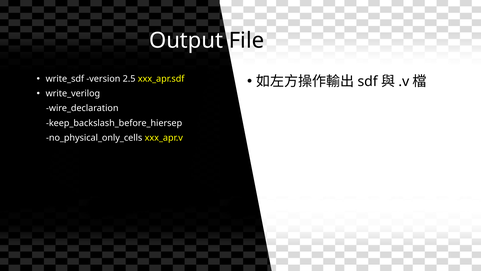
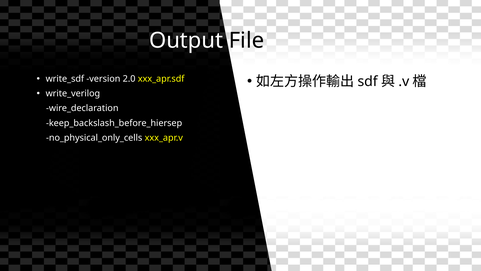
2.5: 2.5 -> 2.0
